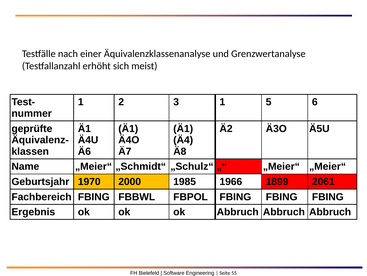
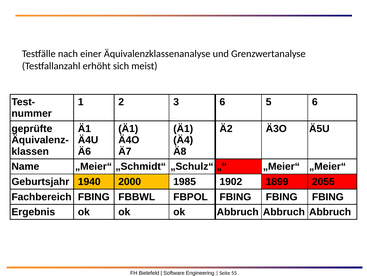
3 1: 1 -> 6
1970: 1970 -> 1940
1966: 1966 -> 1902
2061: 2061 -> 2055
